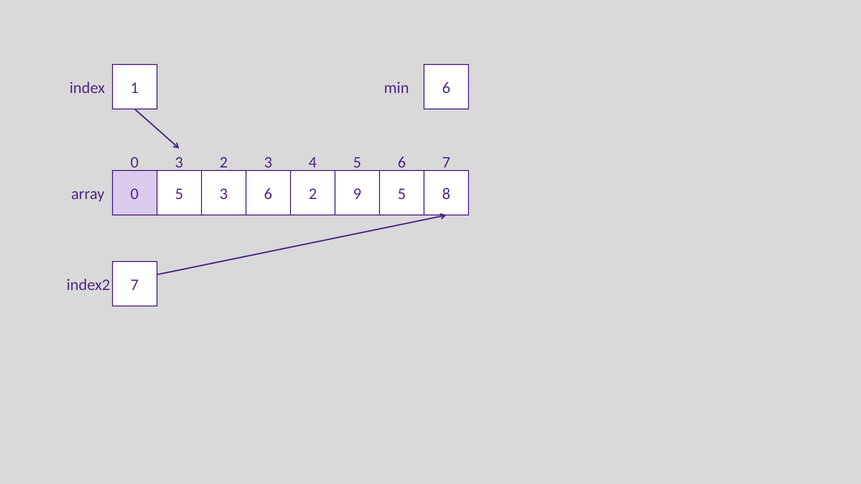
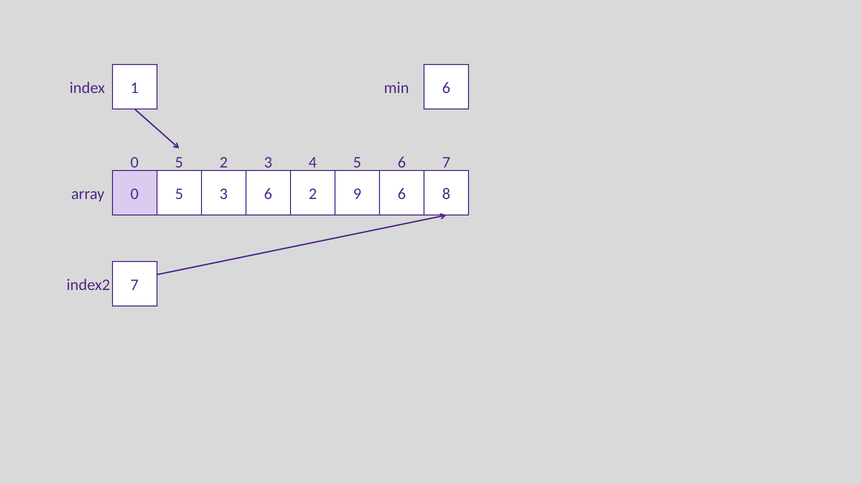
3 at (179, 162): 3 -> 5
9 5: 5 -> 6
